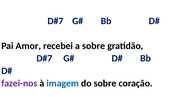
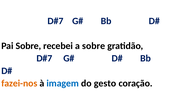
Pai Amor: Amor -> Sobre
fazei-nos colour: purple -> orange
do sobre: sobre -> gesto
